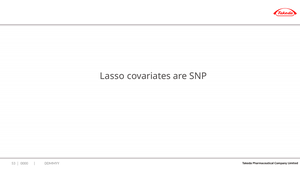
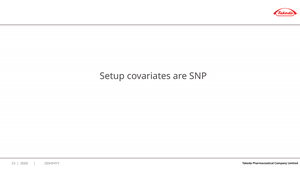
Lasso: Lasso -> Setup
